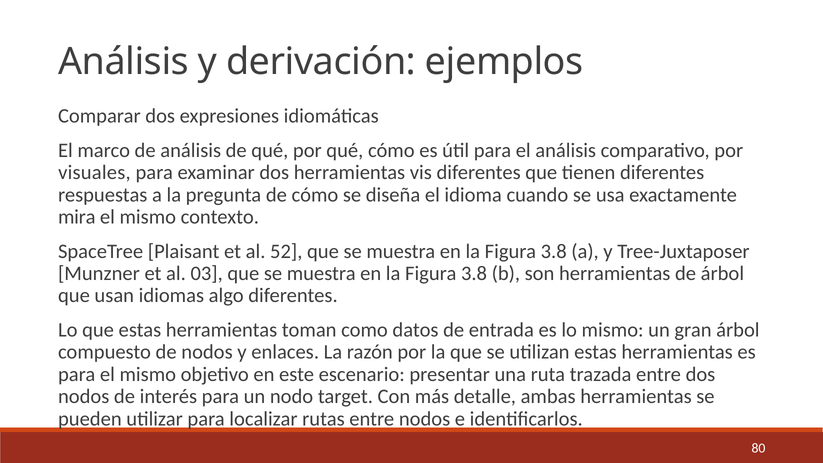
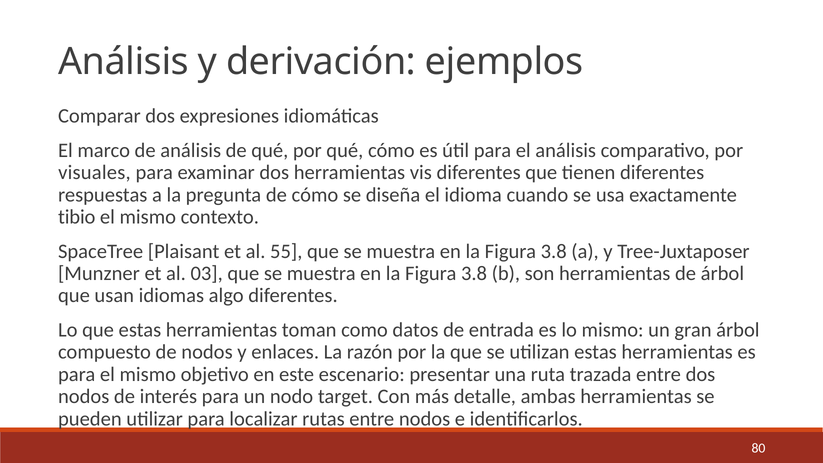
mira: mira -> tibio
52: 52 -> 55
